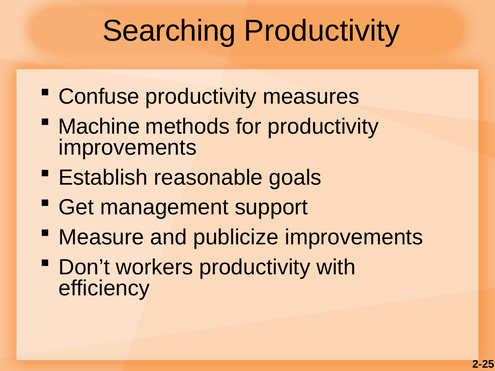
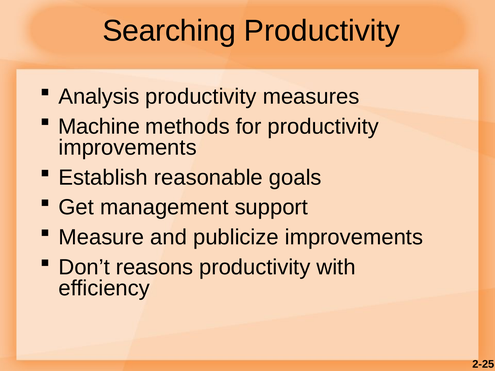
Confuse: Confuse -> Analysis
workers: workers -> reasons
